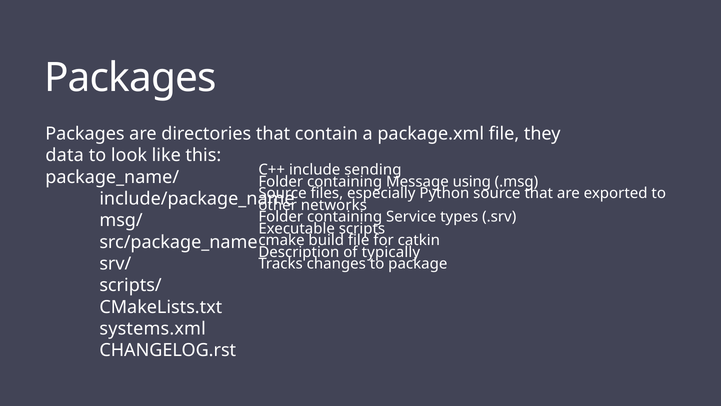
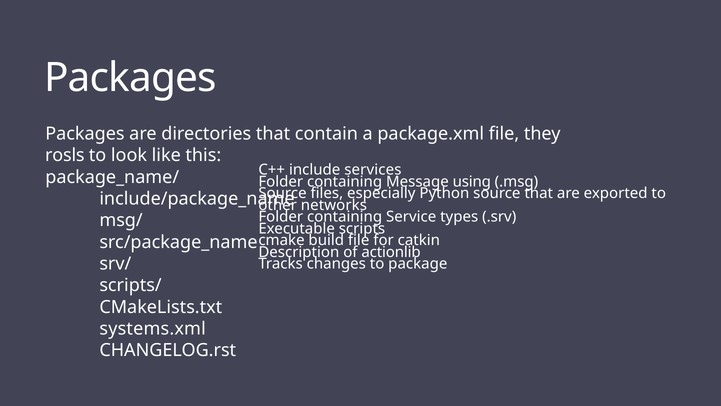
data: data -> rosls
sending: sending -> services
typically: typically -> actionlib
